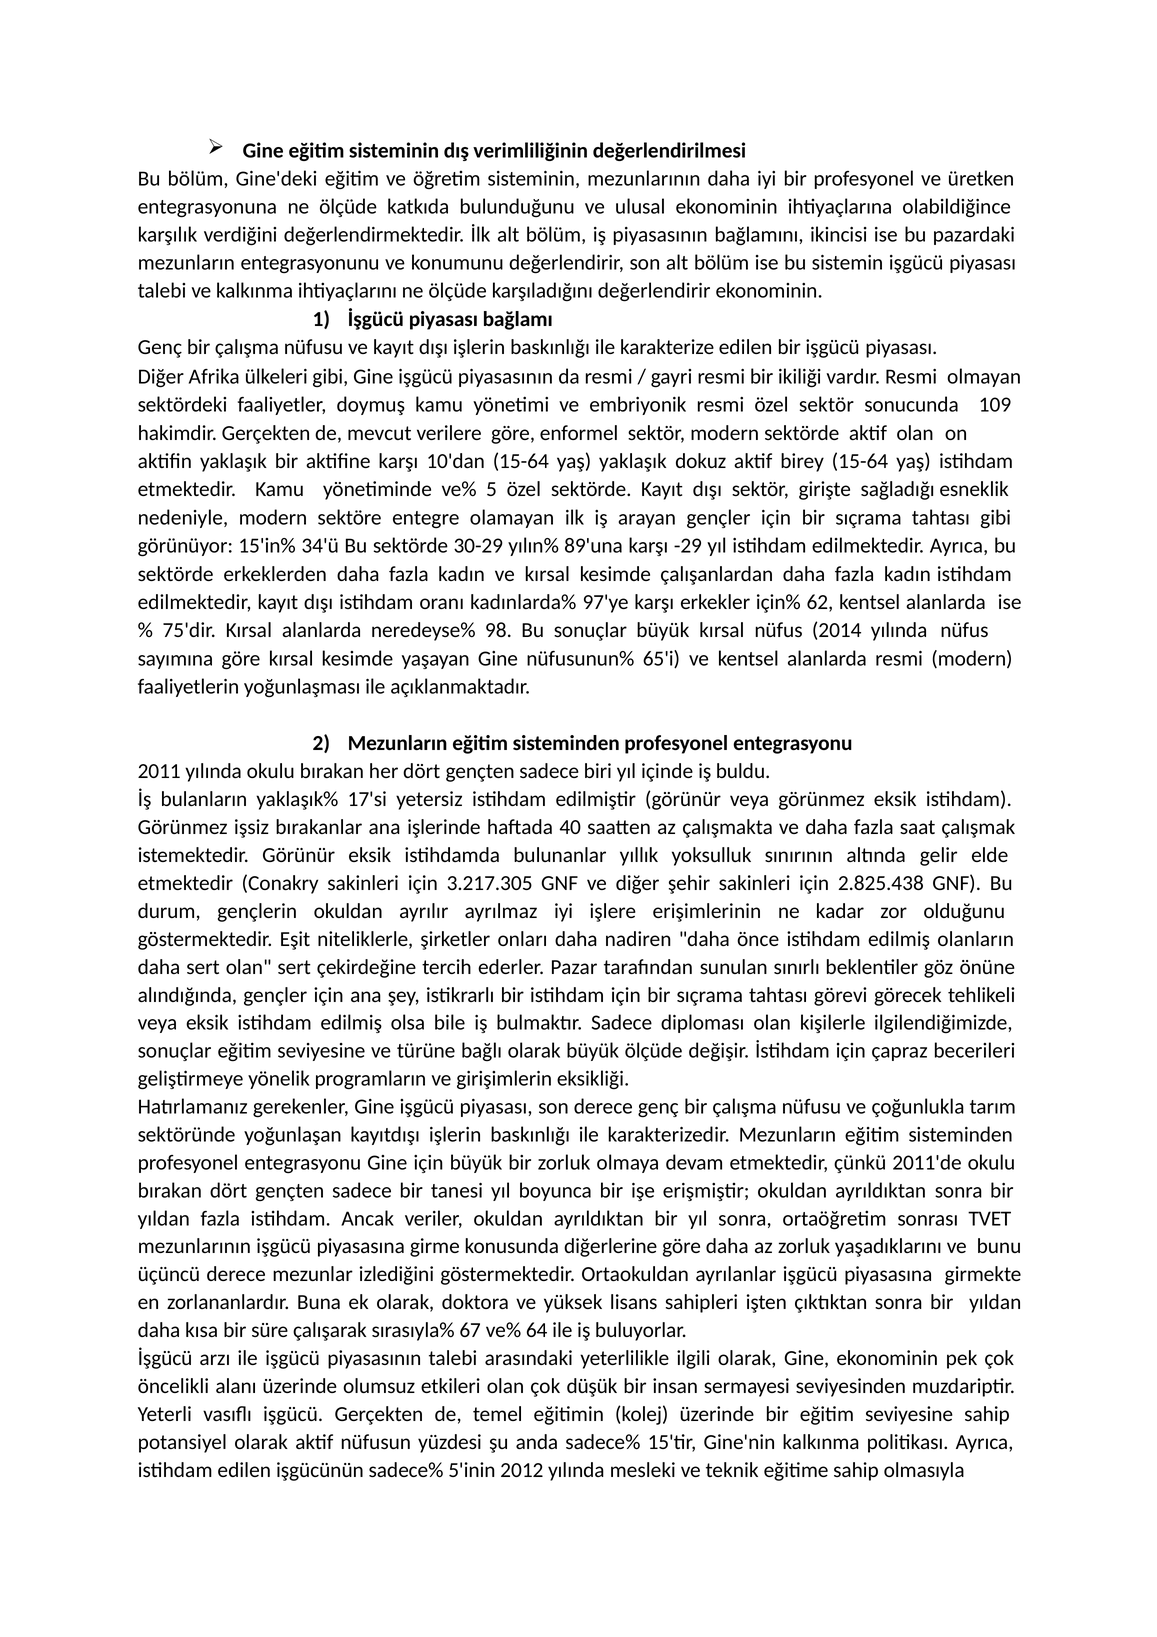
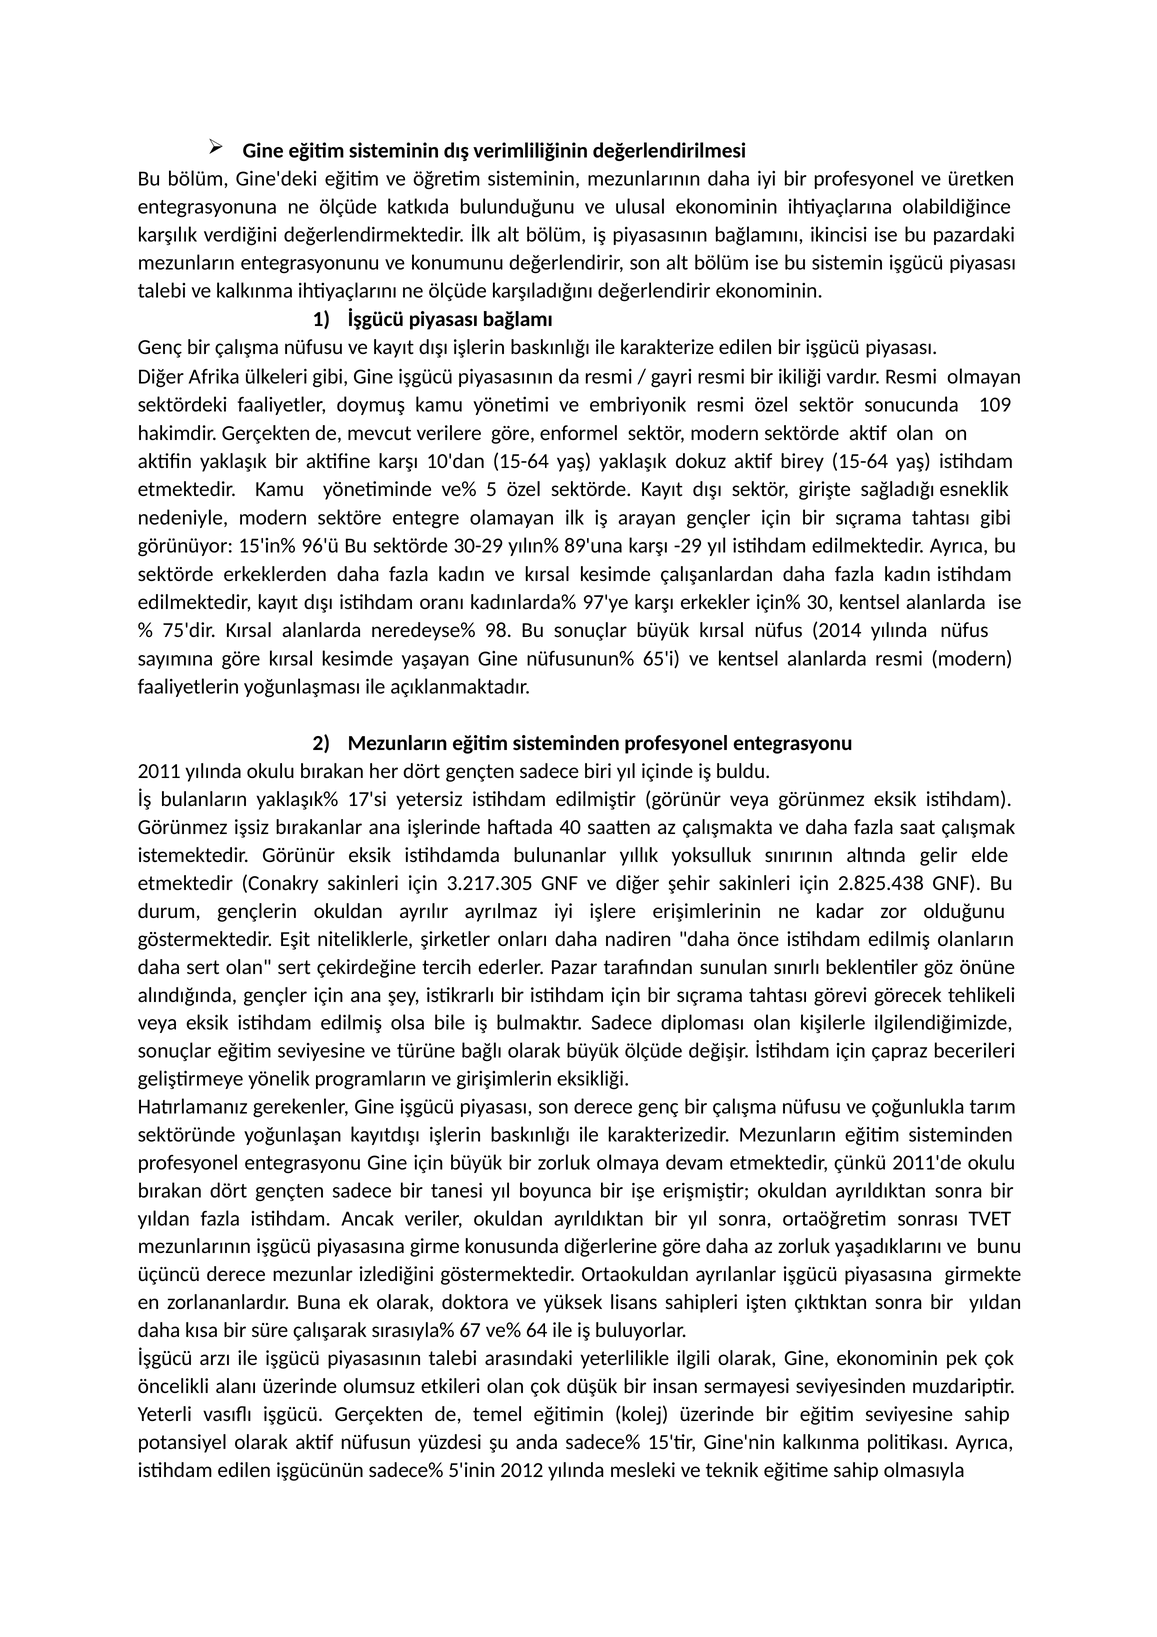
34'ü: 34'ü -> 96'ü
62: 62 -> 30
